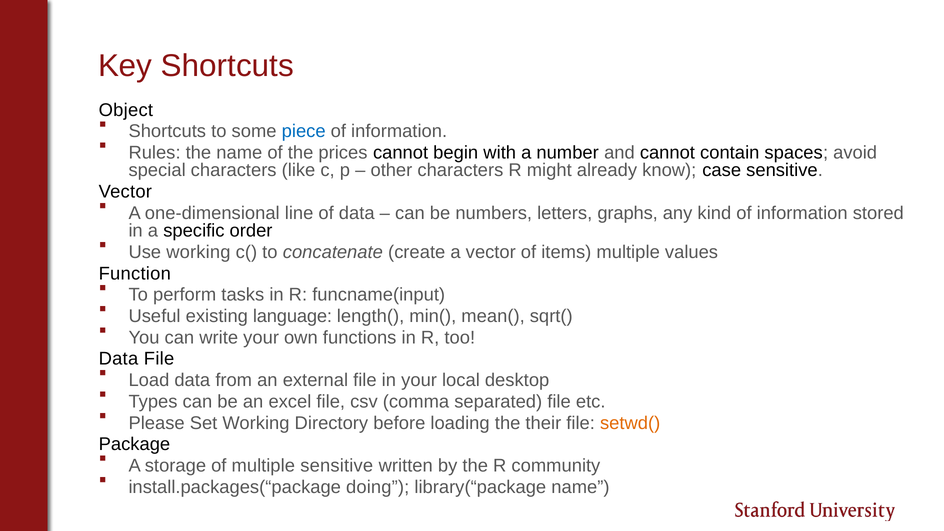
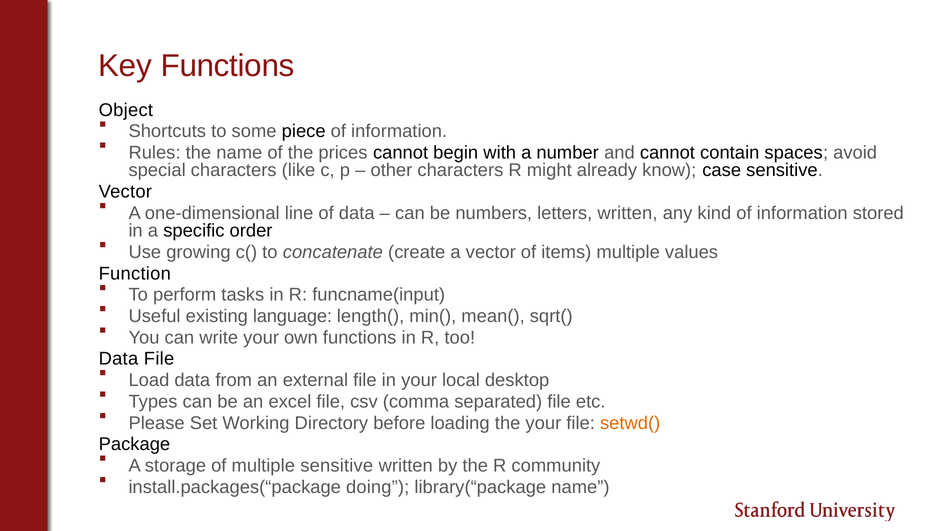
Key Shortcuts: Shortcuts -> Functions
piece colour: blue -> black
letters graphs: graphs -> written
Use working: working -> growing
the their: their -> your
